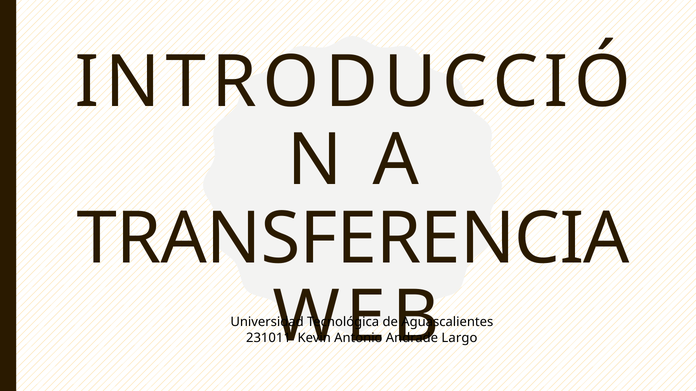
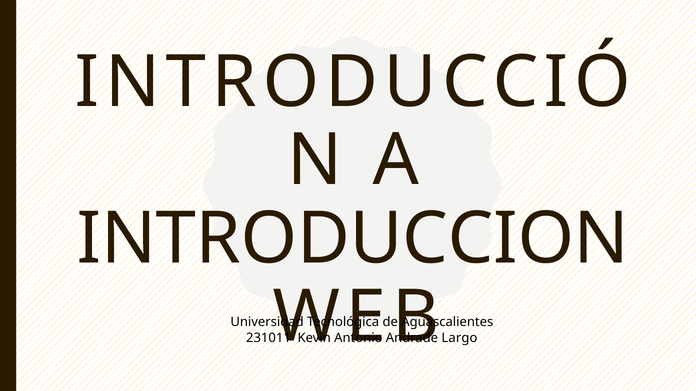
TRANSFERENCIA: TRANSFERENCIA -> INTRODUCCION
